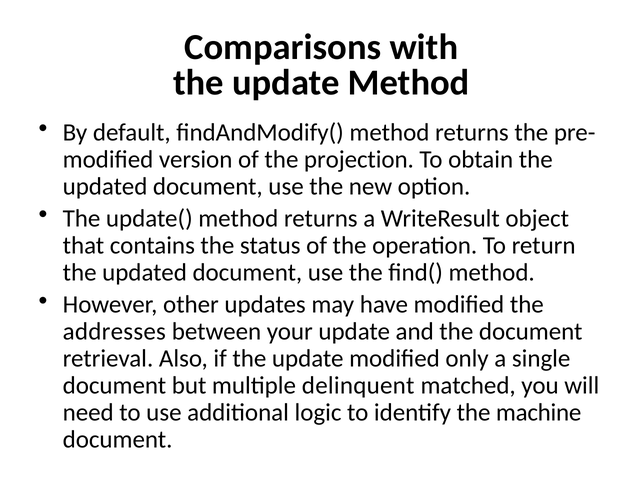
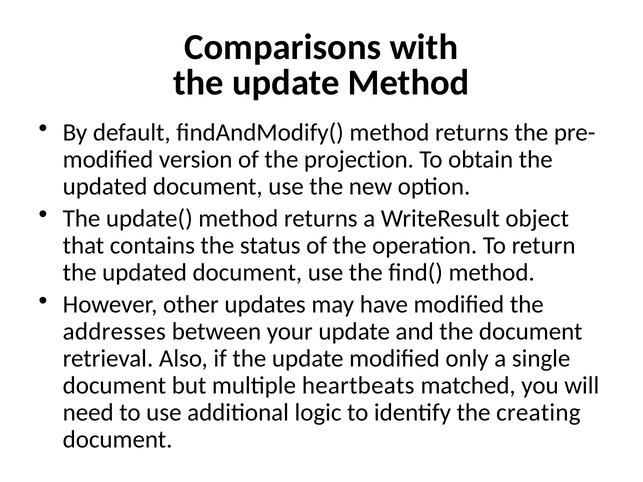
delinquent: delinquent -> heartbeats
machine: machine -> creating
